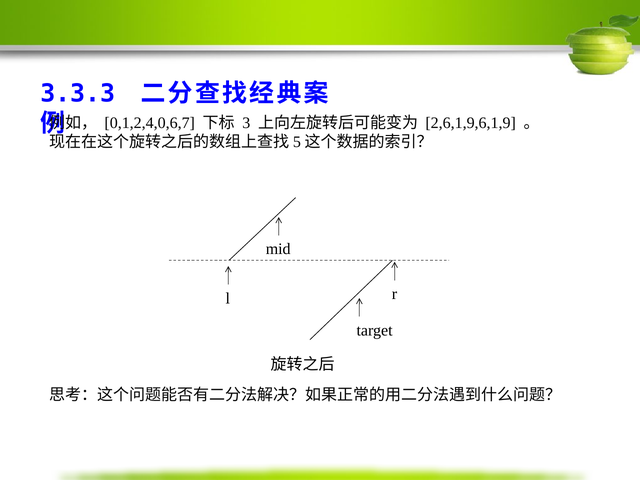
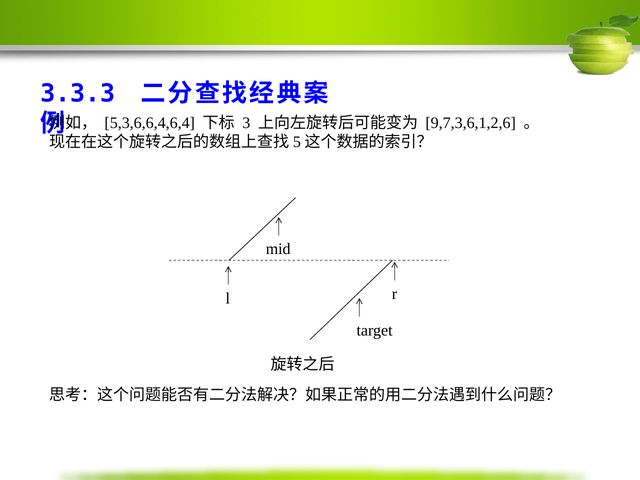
0,1,2,4,0,6,7: 0,1,2,4,0,6,7 -> 5,3,6,6,4,6,4
2,6,1,9,6,1,9: 2,6,1,9,6,1,9 -> 9,7,3,6,1,2,6
